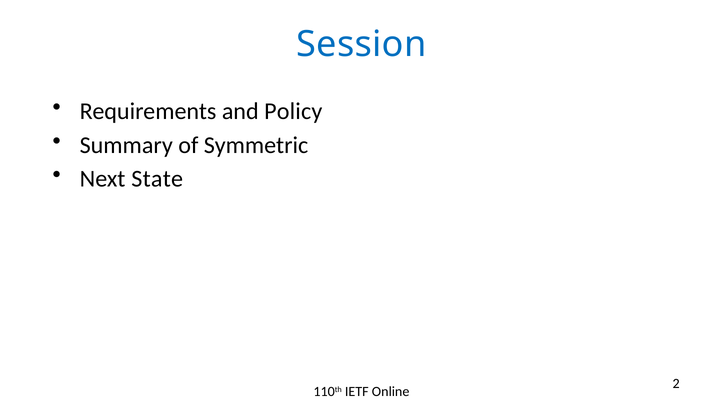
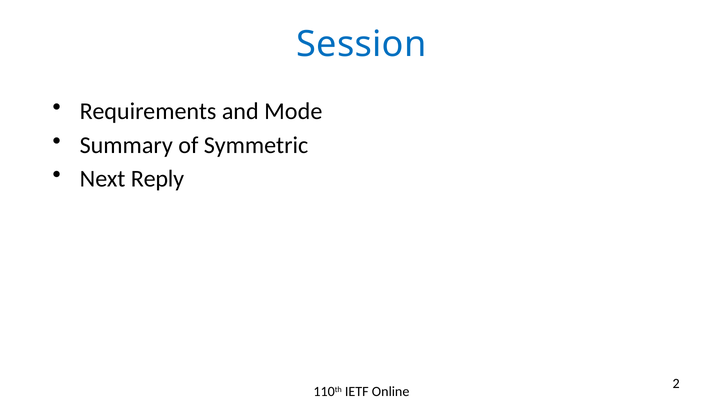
Policy: Policy -> Mode
State: State -> Reply
